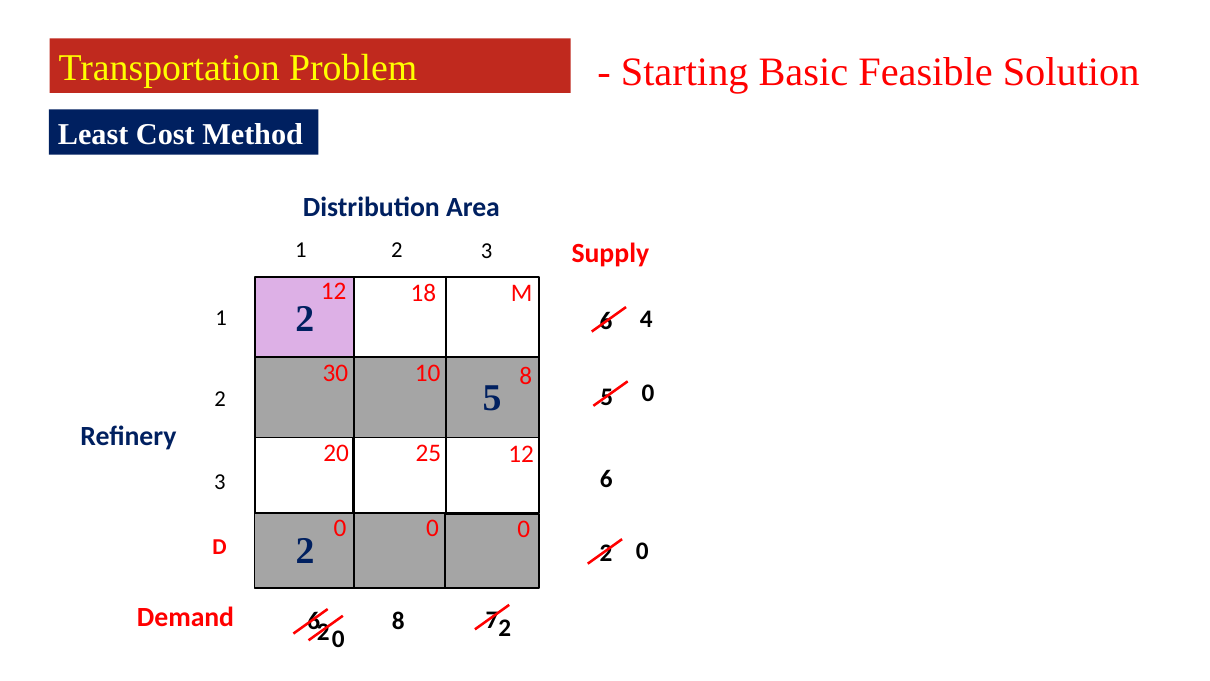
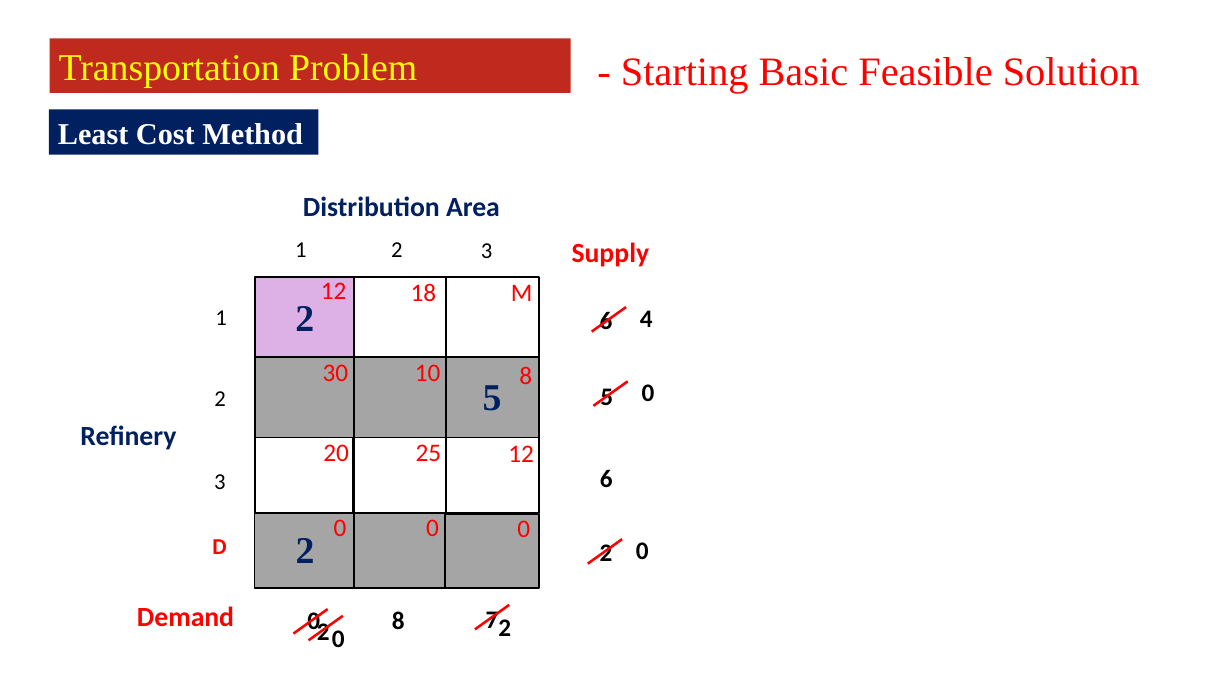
Demand 6: 6 -> 0
